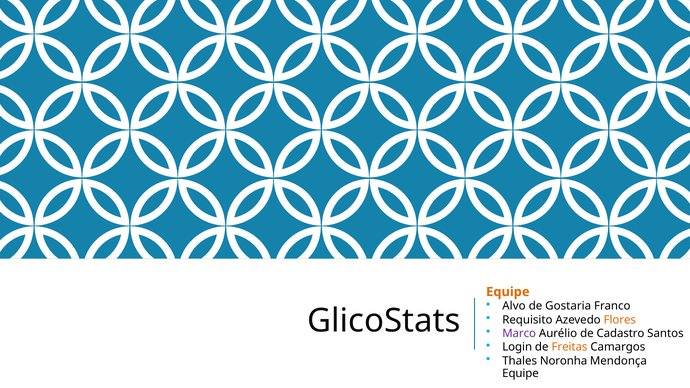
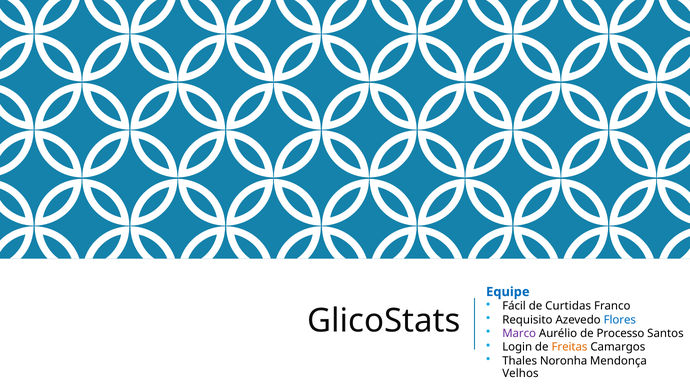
Equipe at (508, 292) colour: orange -> blue
Alvo: Alvo -> Fácil
Gostaria: Gostaria -> Curtidas
Flores colour: orange -> blue
Cadastro: Cadastro -> Processo
Equipe at (520, 373): Equipe -> Velhos
